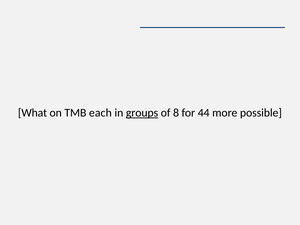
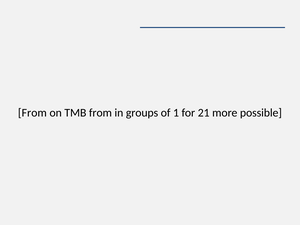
What at (32, 113): What -> From
TMB each: each -> from
groups underline: present -> none
8: 8 -> 1
44: 44 -> 21
